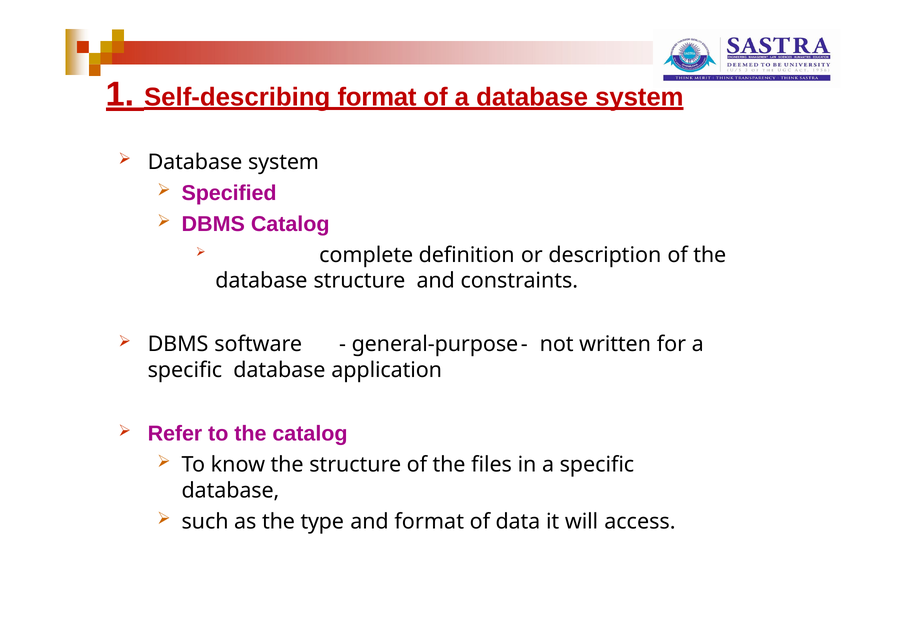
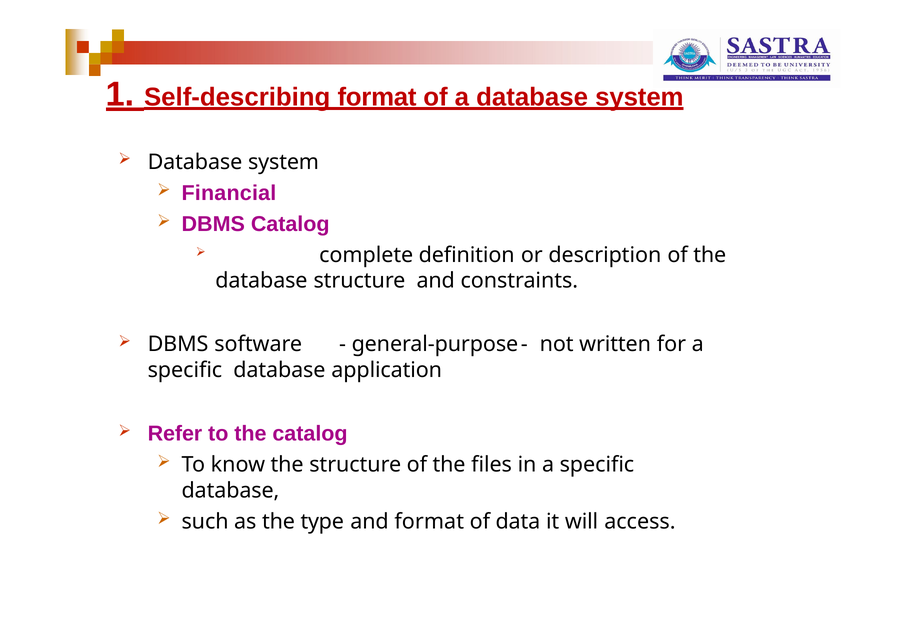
Specified: Specified -> Financial
